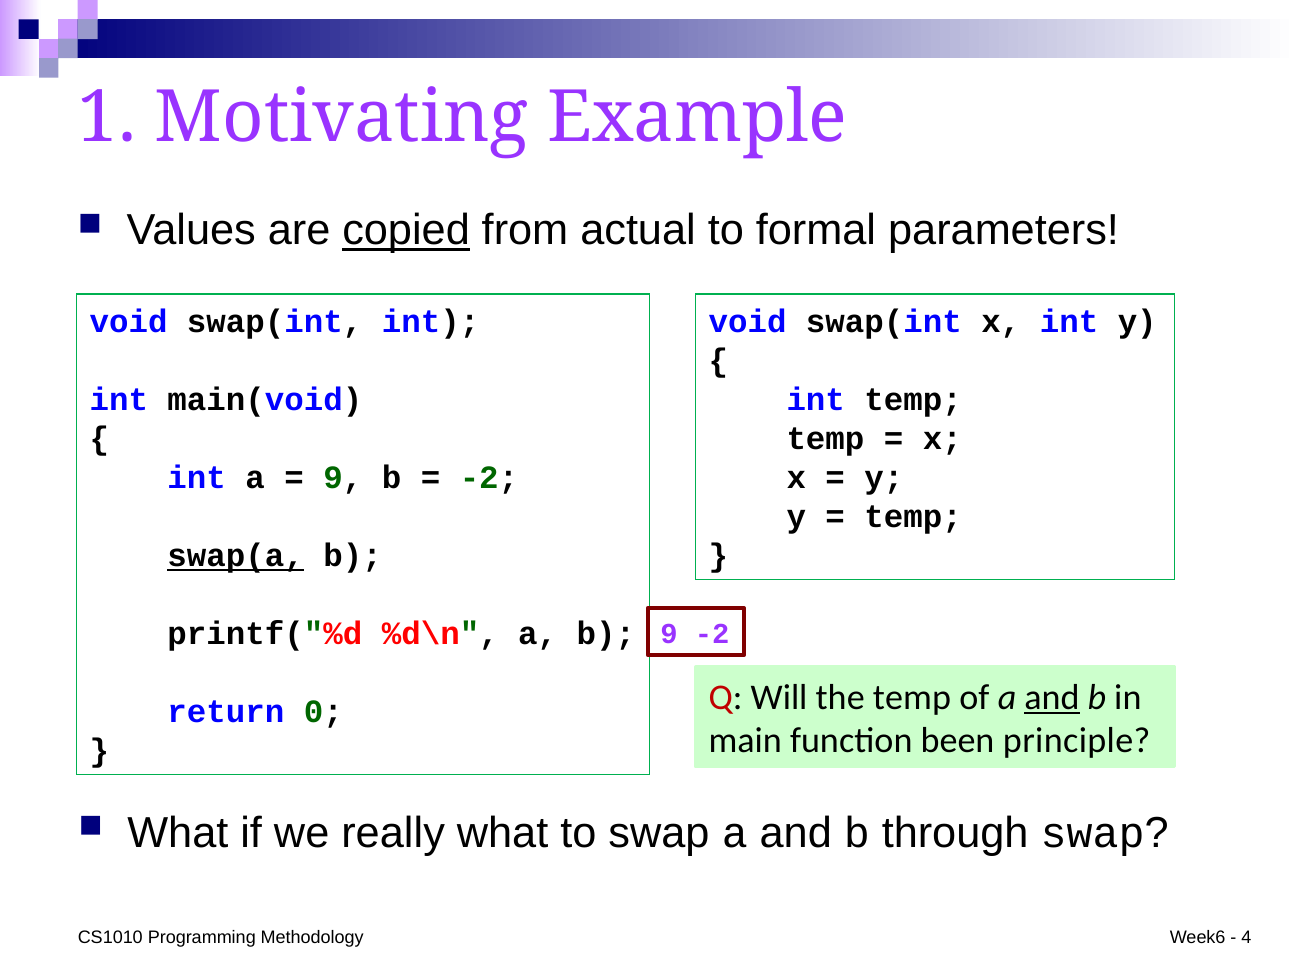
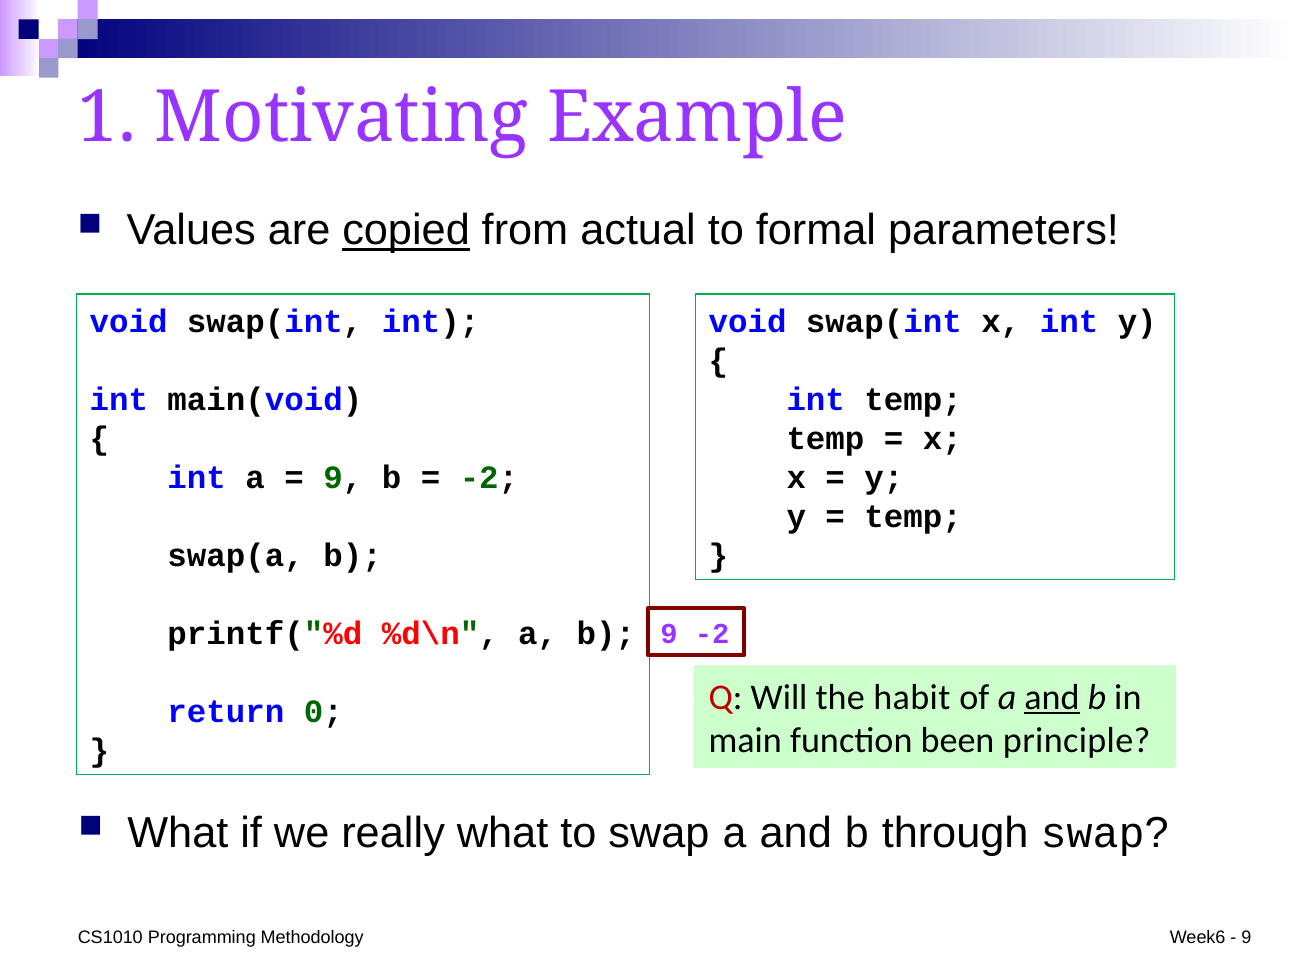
swap(a underline: present -> none
the temp: temp -> habit
4 at (1246, 937): 4 -> 9
